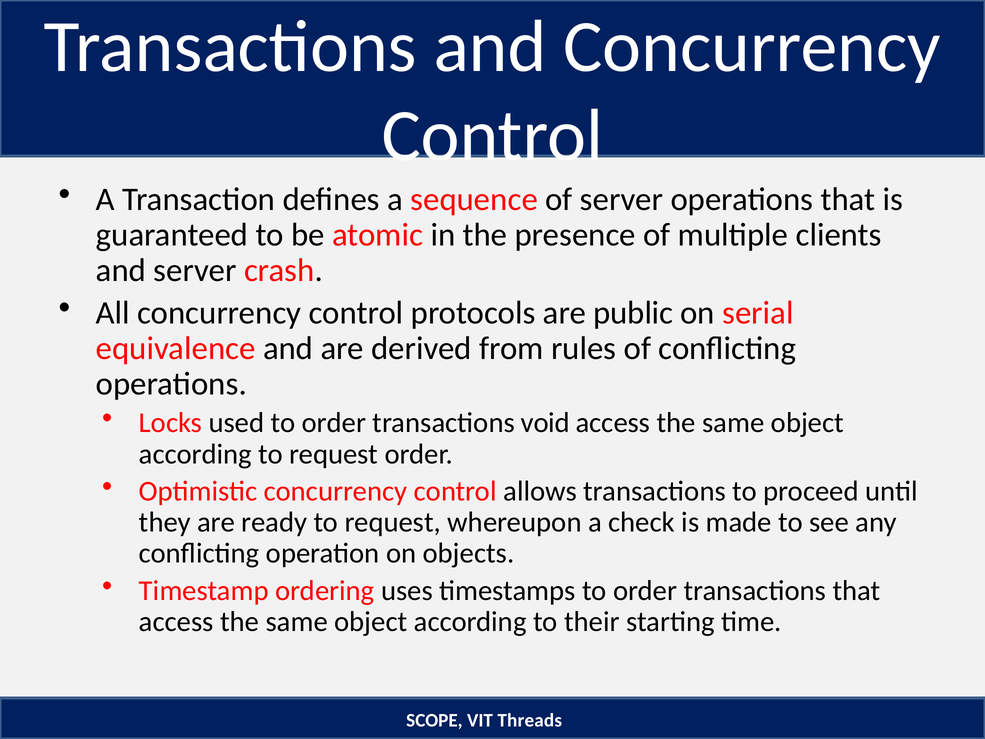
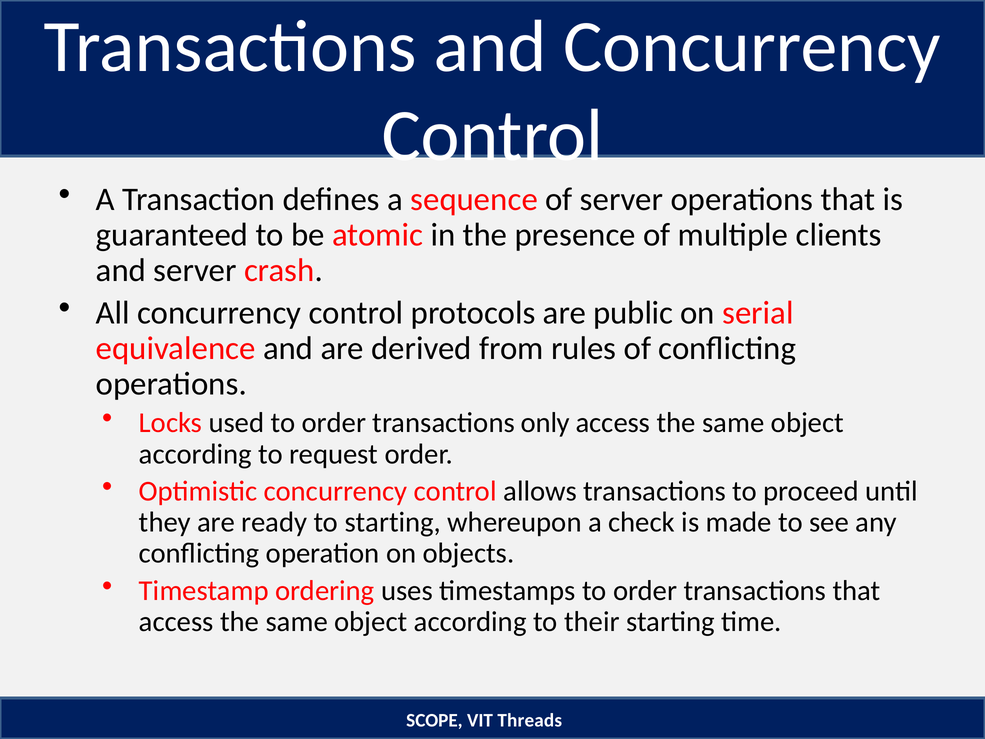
void: void -> only
ready to request: request -> starting
